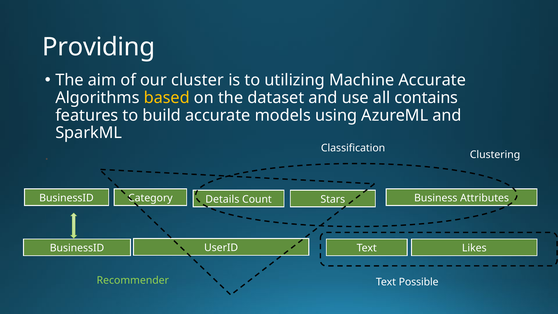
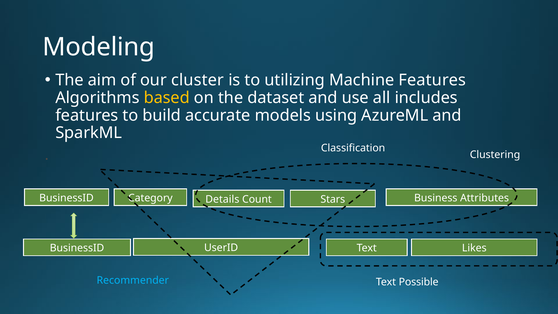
Providing: Providing -> Modeling
Machine Accurate: Accurate -> Features
contains: contains -> includes
Recommender colour: light green -> light blue
